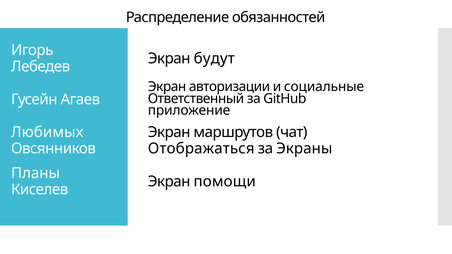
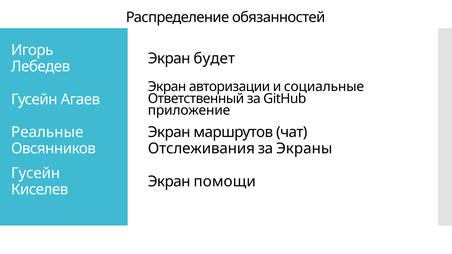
будут: будут -> будет
Любимых: Любимых -> Реальные
Отображаться: Отображаться -> Отслеживания
Планы at (36, 174): Планы -> Гусейн
